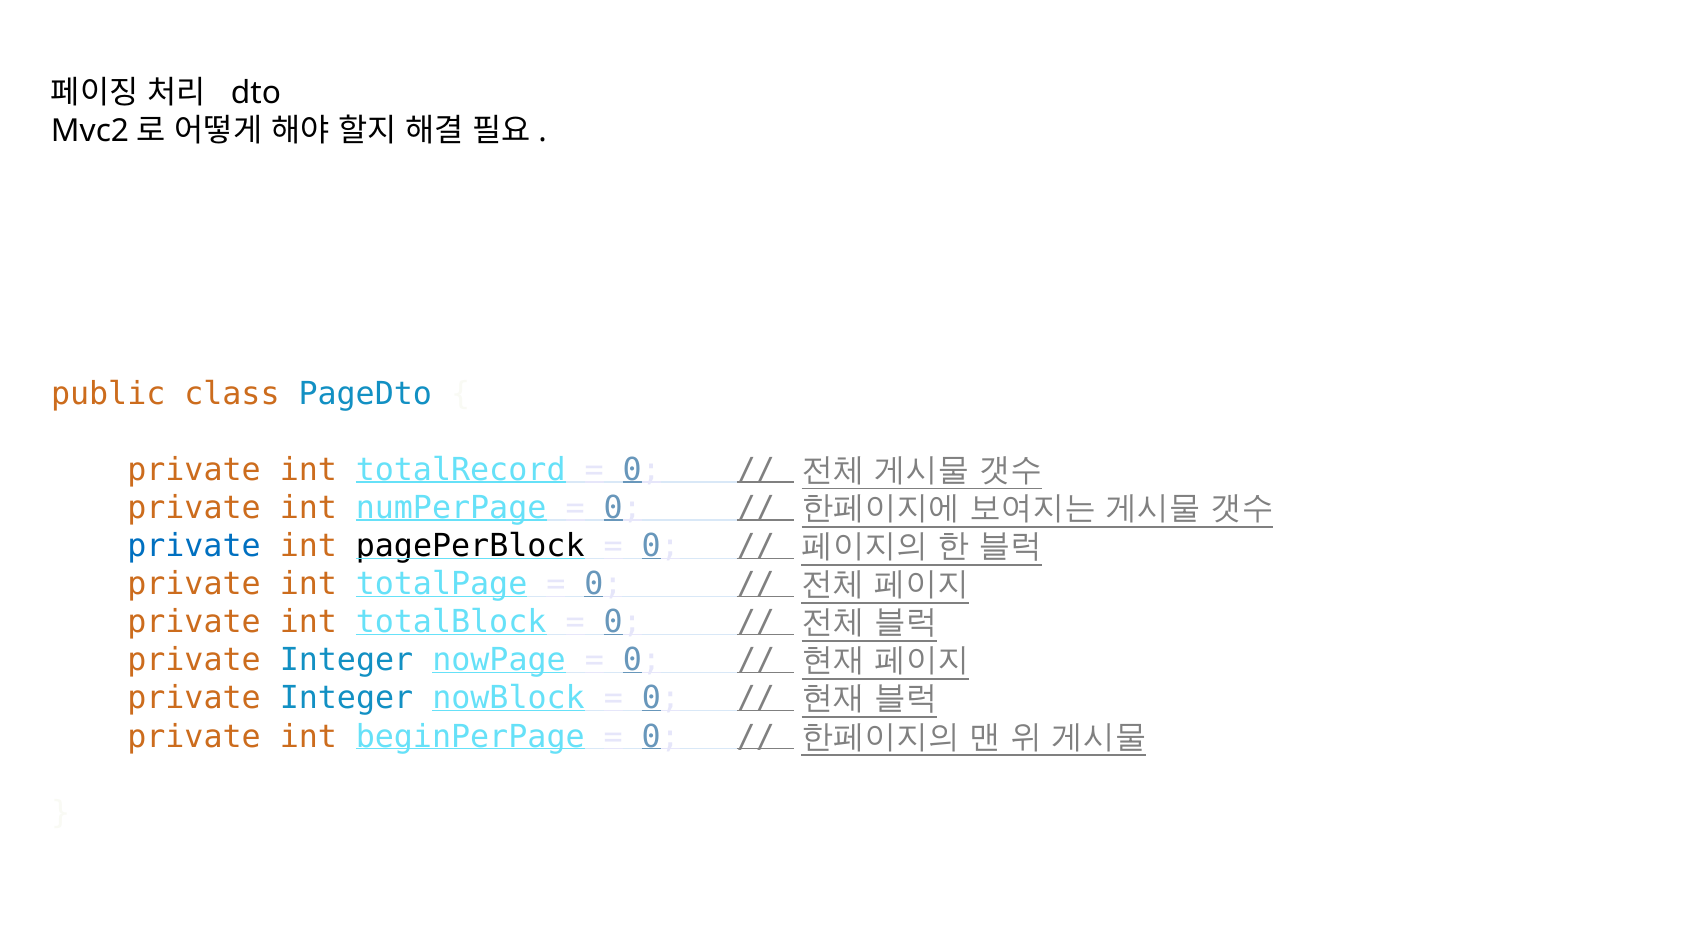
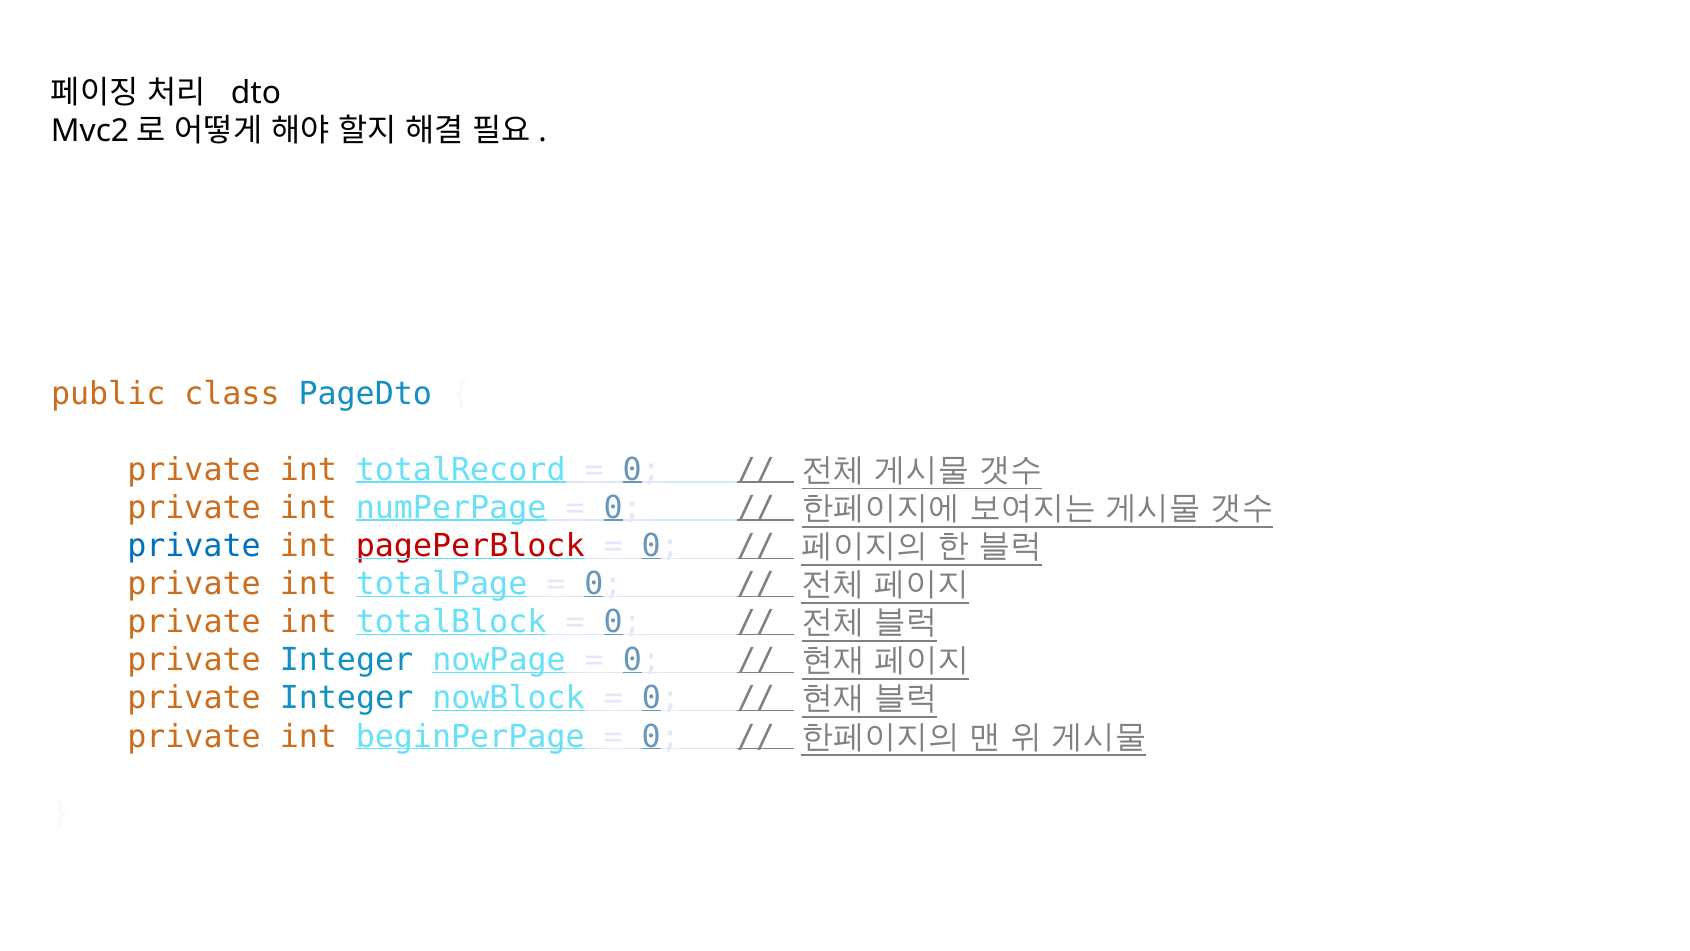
pagePerBlock colour: black -> red
